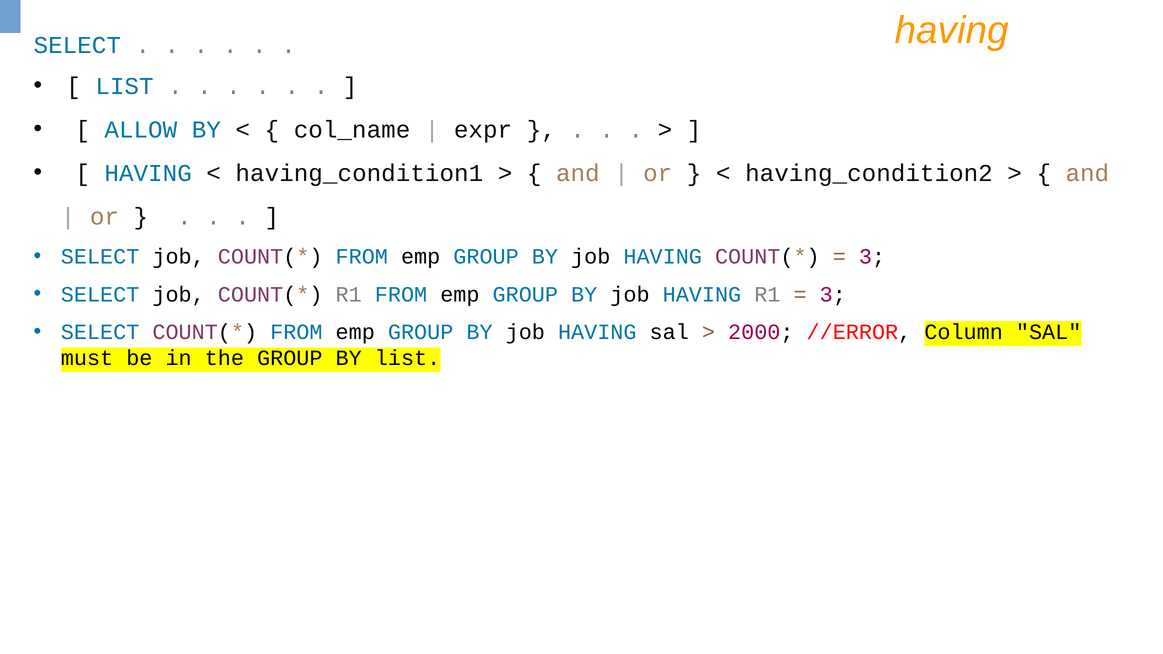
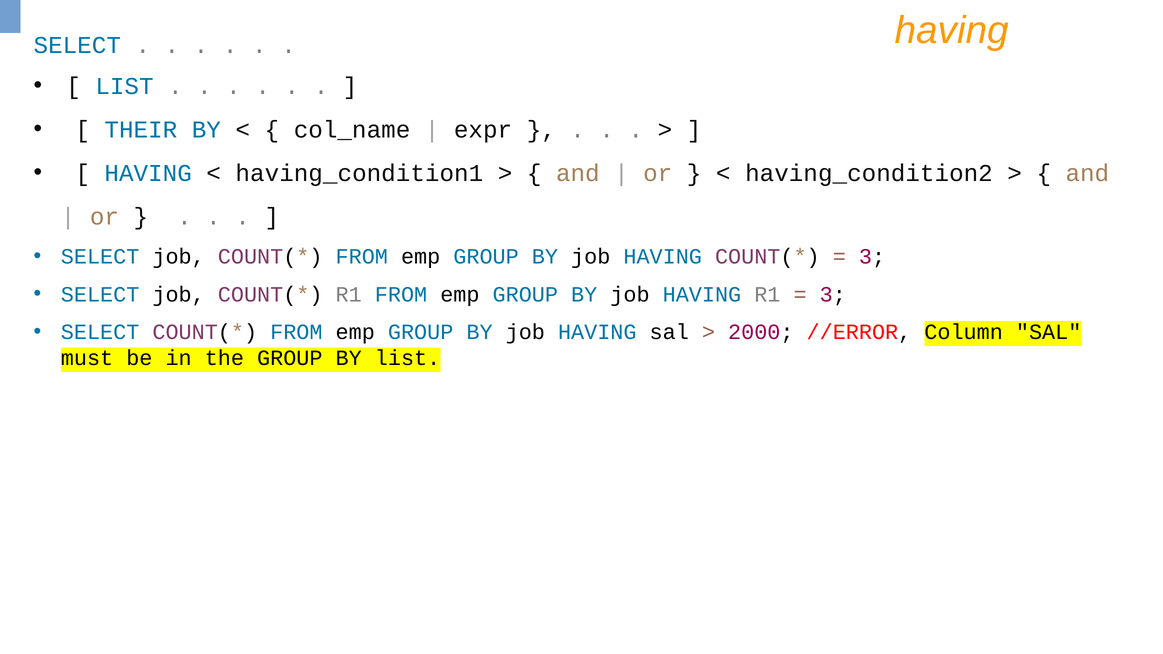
ALLOW: ALLOW -> THEIR
